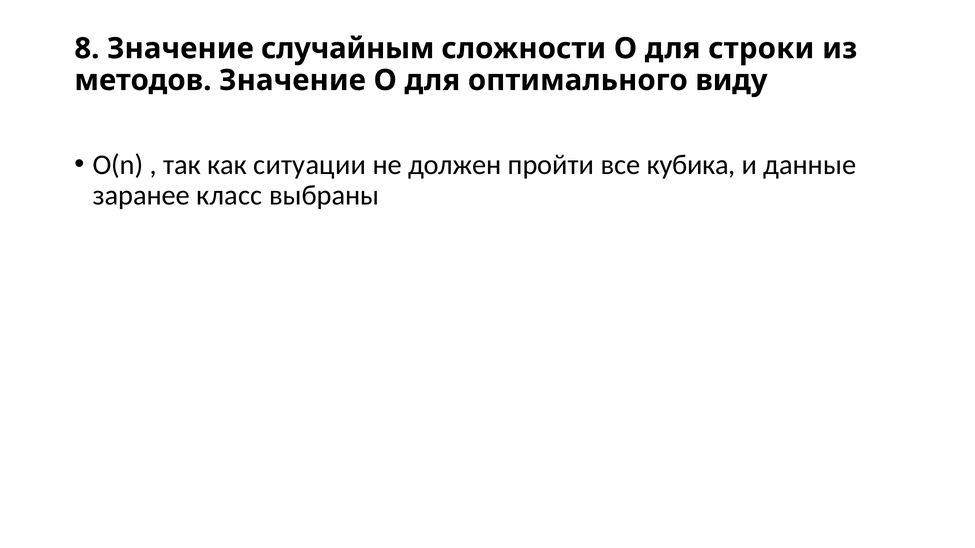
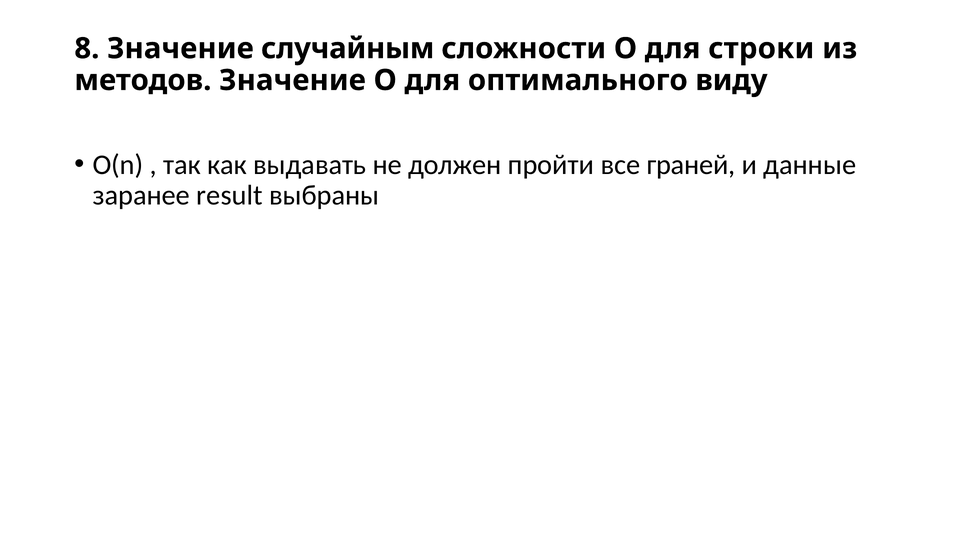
ситуации: ситуации -> выдавать
кубика: кубика -> граней
класс: класс -> result
